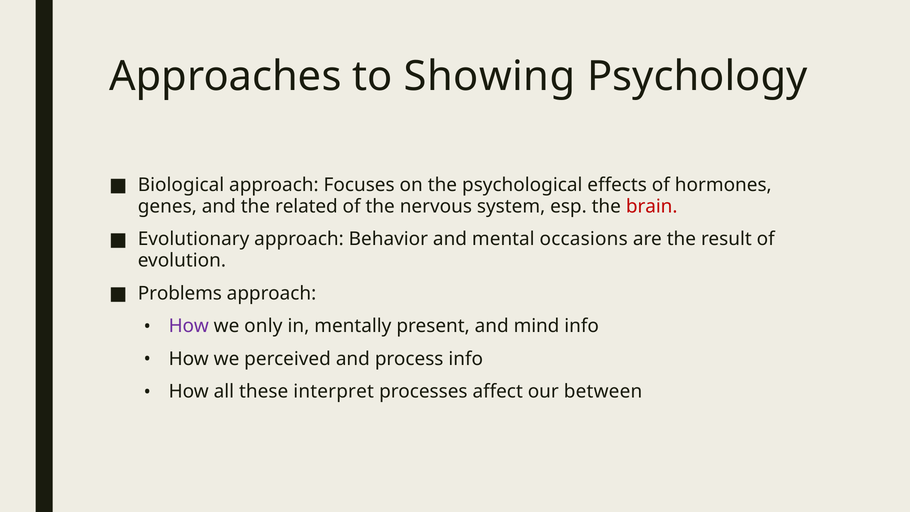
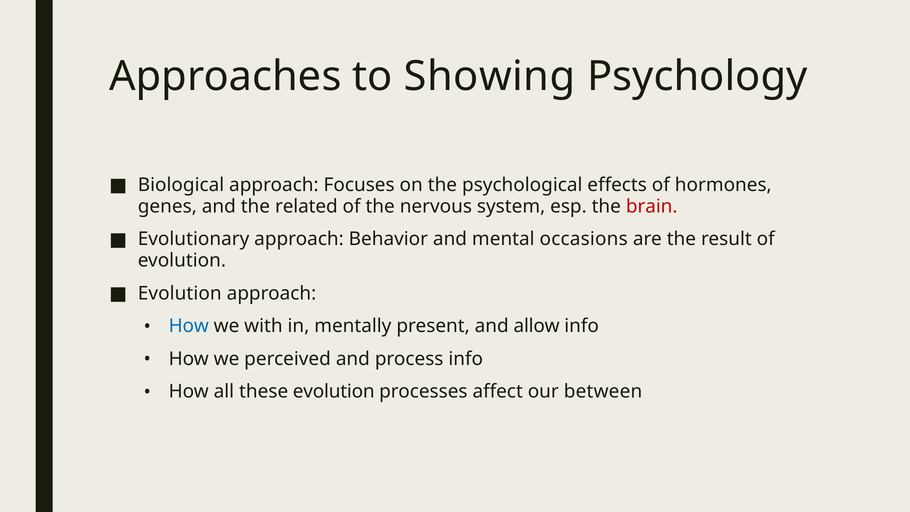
Problems at (180, 293): Problems -> Evolution
How at (189, 326) colour: purple -> blue
only: only -> with
mind: mind -> allow
these interpret: interpret -> evolution
